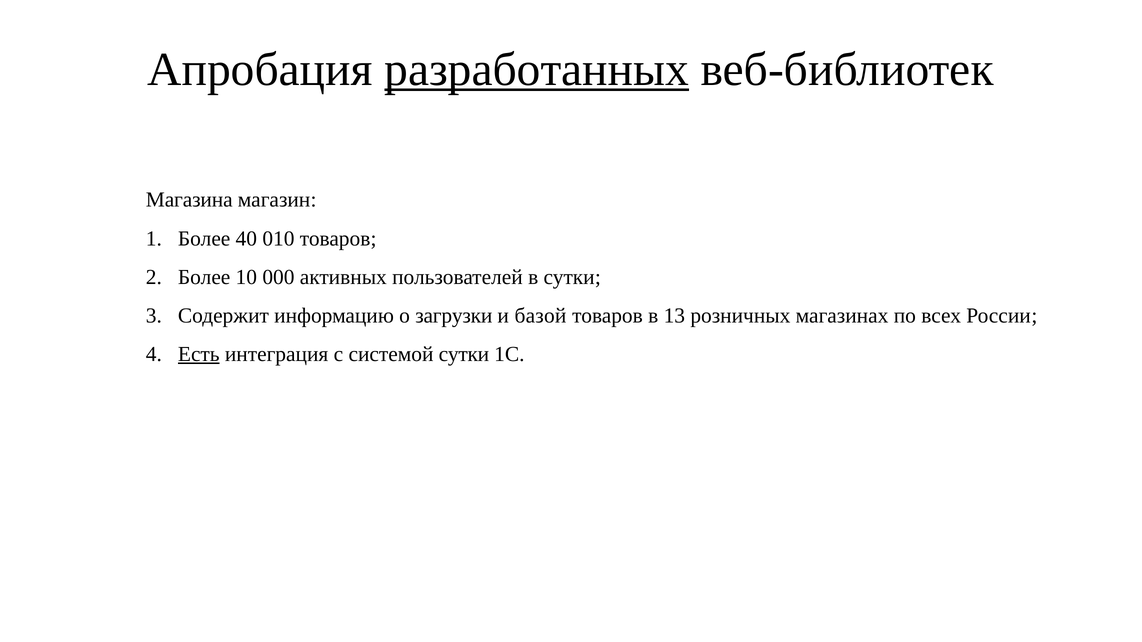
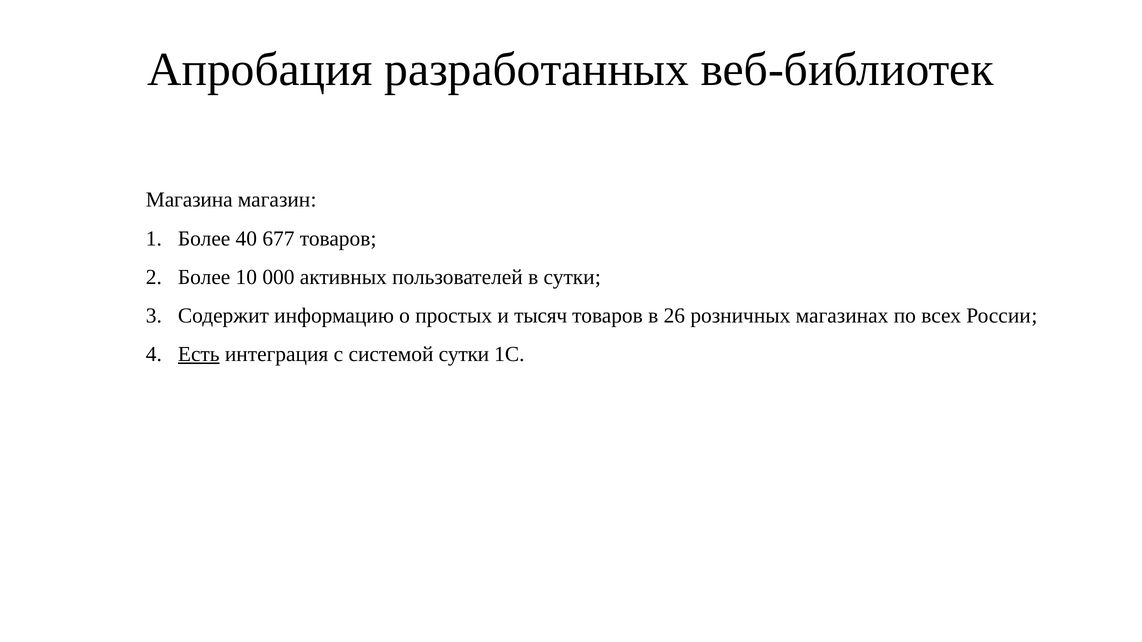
разработанных underline: present -> none
010: 010 -> 677
загрузки: загрузки -> простых
базой: базой -> тысяч
13: 13 -> 26
